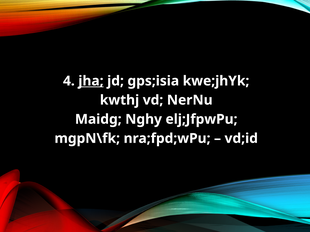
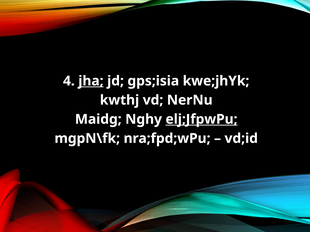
elj;JfpwPu underline: none -> present
